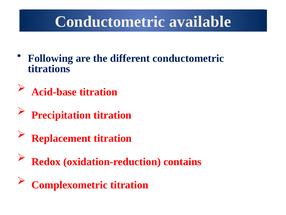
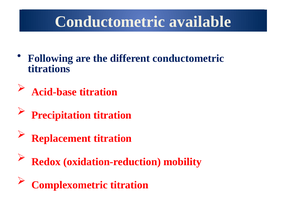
contains: contains -> mobility
